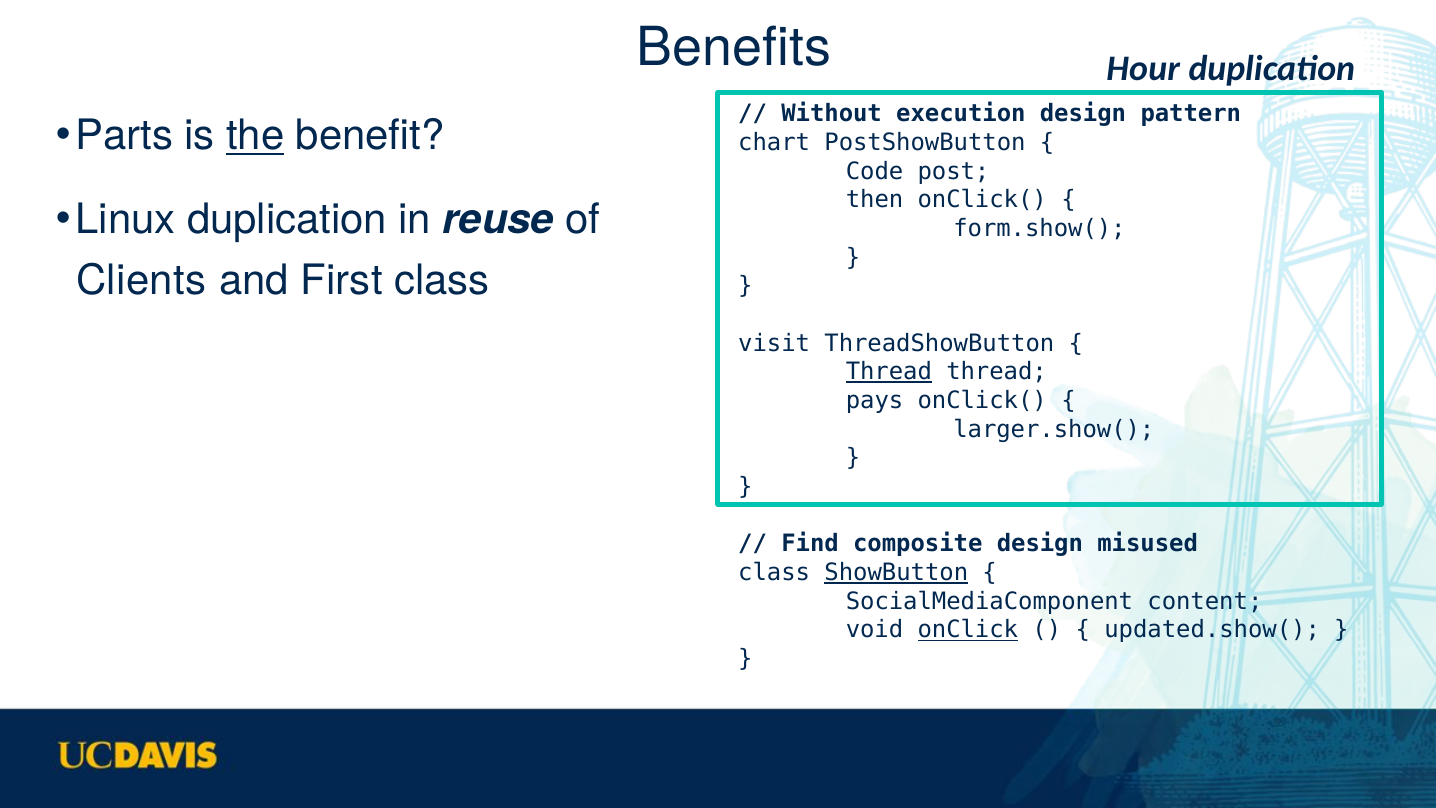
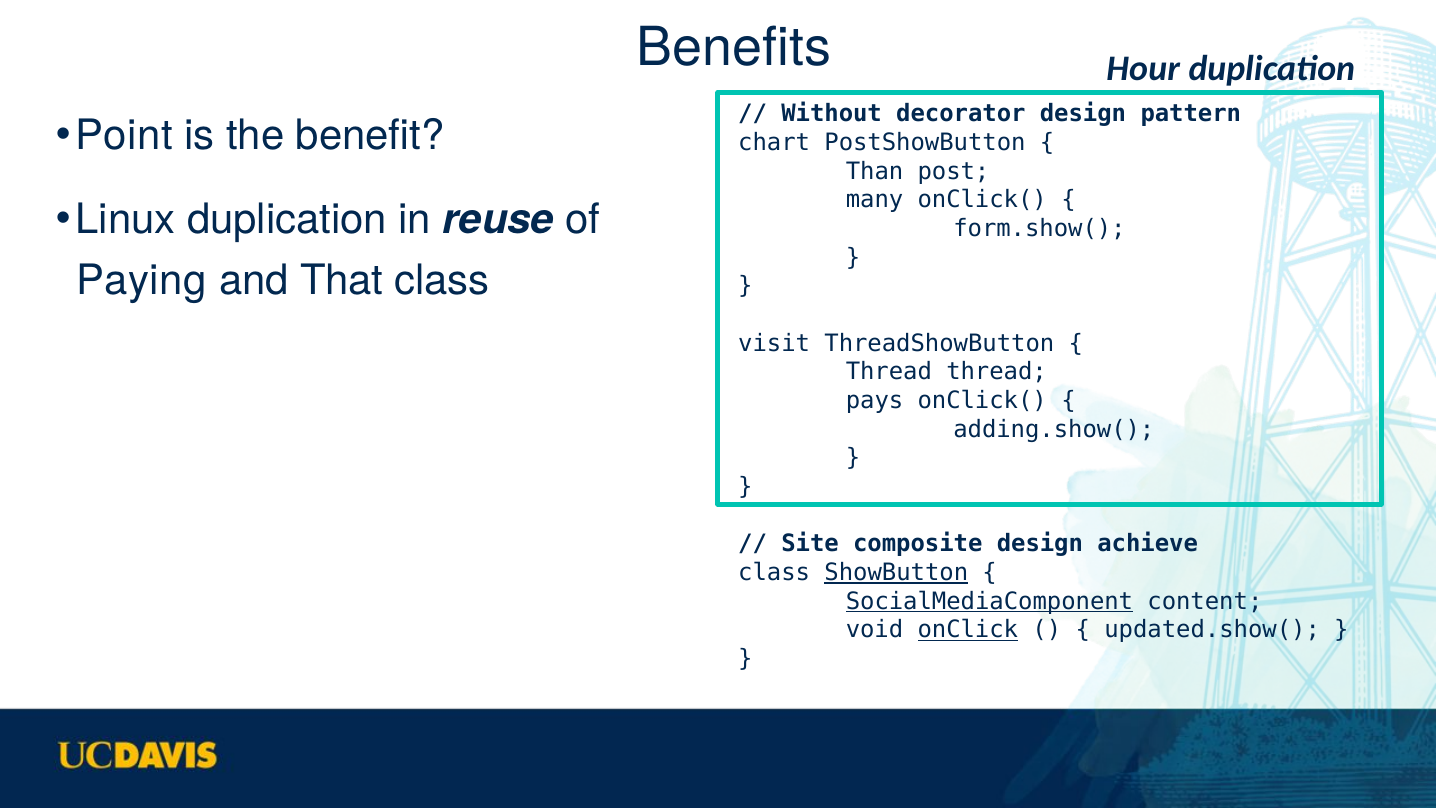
execution: execution -> decorator
Parts: Parts -> Point
the underline: present -> none
Code: Code -> Than
then: then -> many
Clients: Clients -> Paying
First: First -> That
Thread at (889, 372) underline: present -> none
larger.show(: larger.show( -> adding.show(
Find: Find -> Site
misused: misused -> achieve
SocialMediaComponent underline: none -> present
